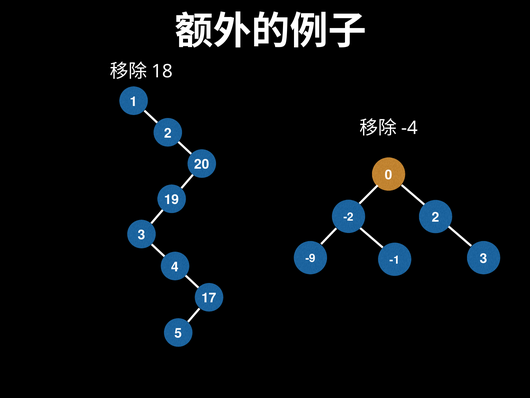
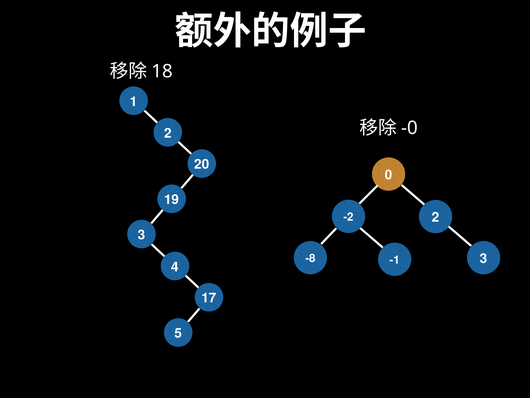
-4: -4 -> -0
-9: -9 -> -8
